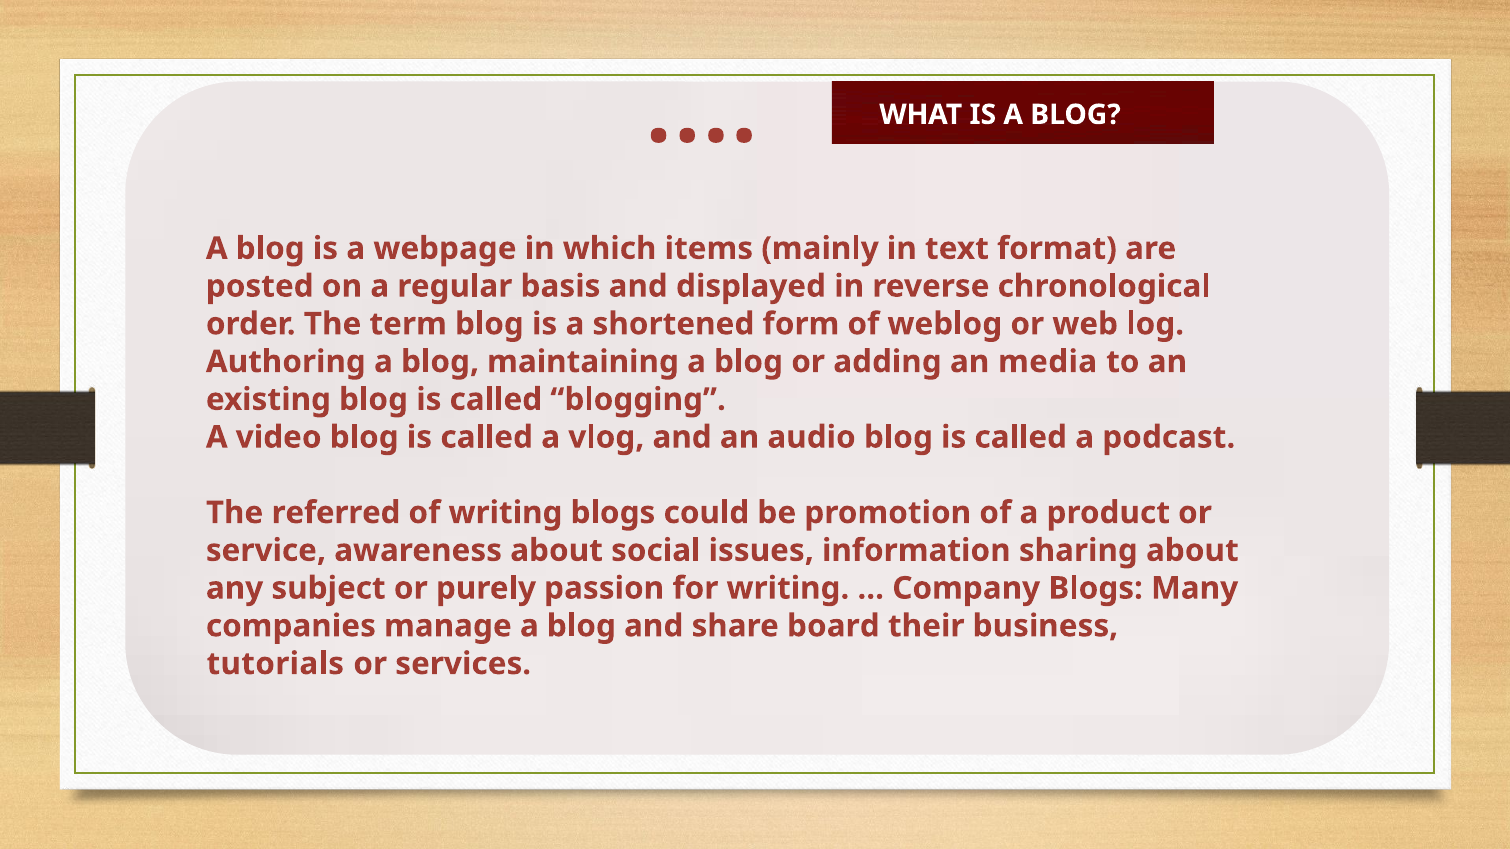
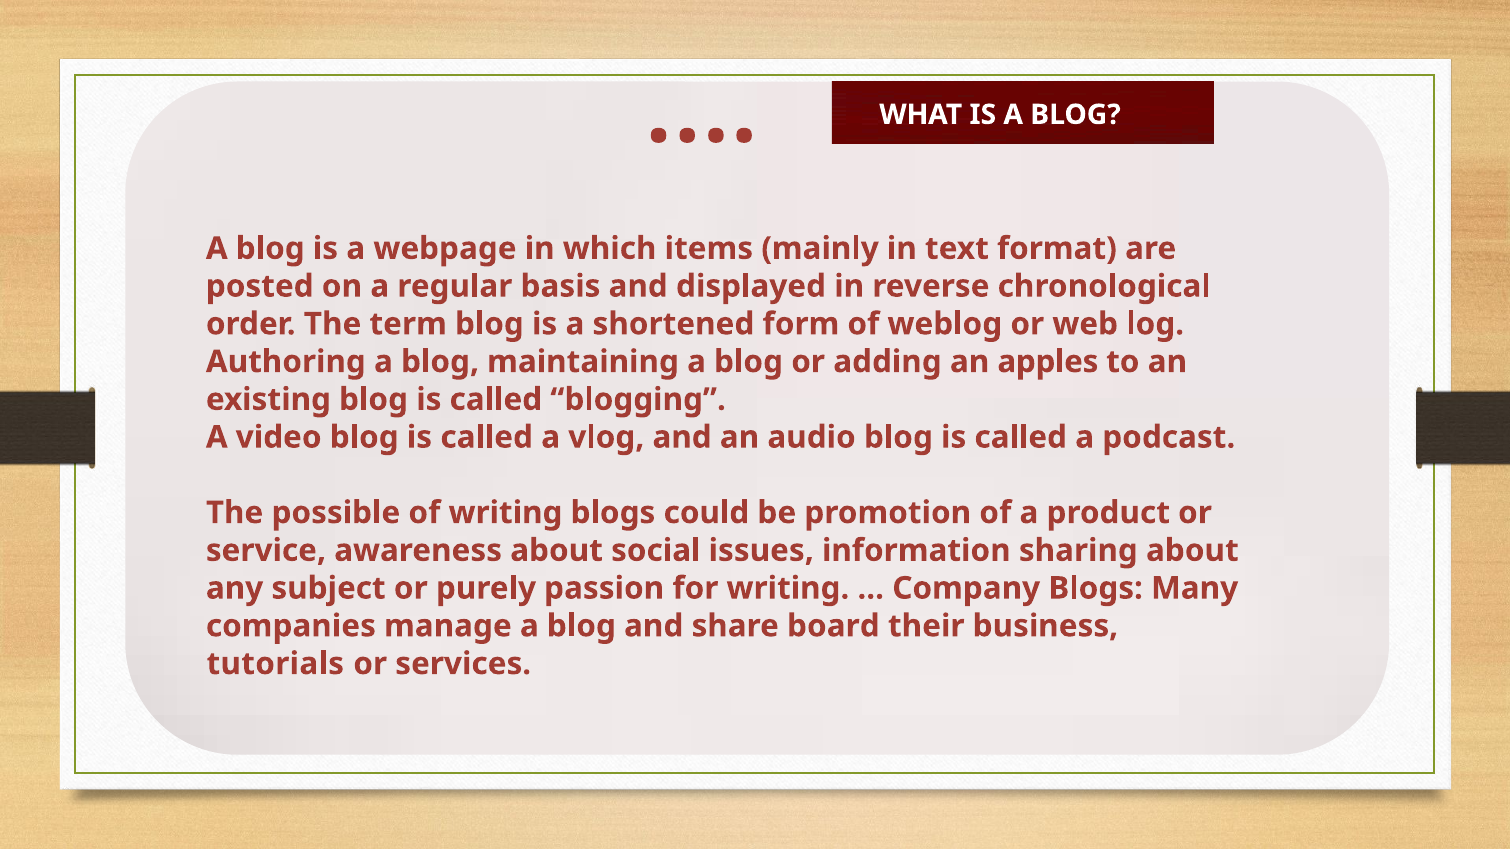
media: media -> apples
referred: referred -> possible
